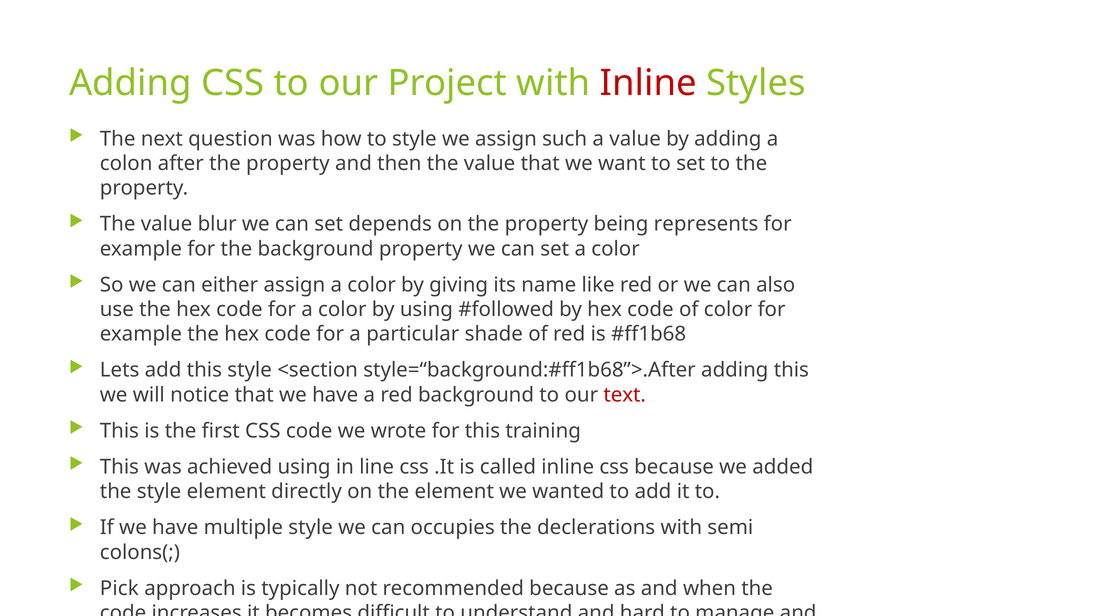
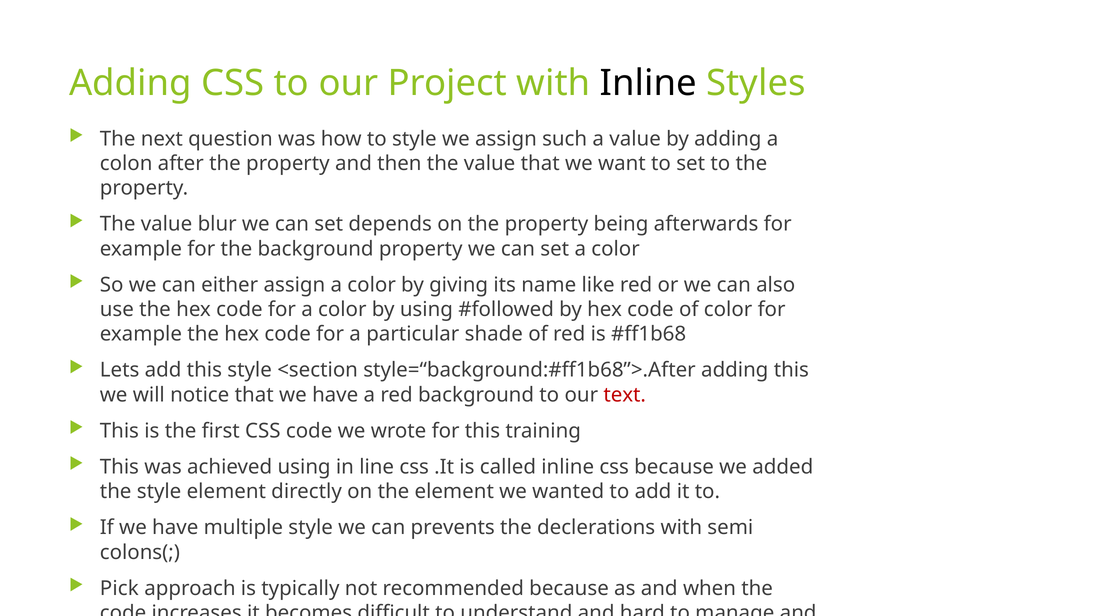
Inline at (648, 83) colour: red -> black
represents: represents -> afterwards
occupies: occupies -> prevents
